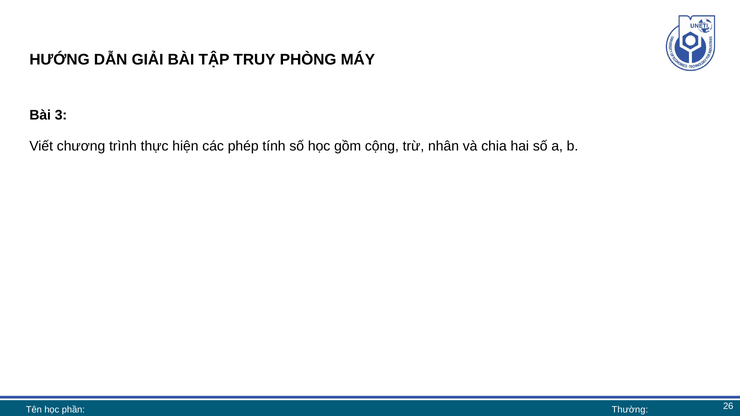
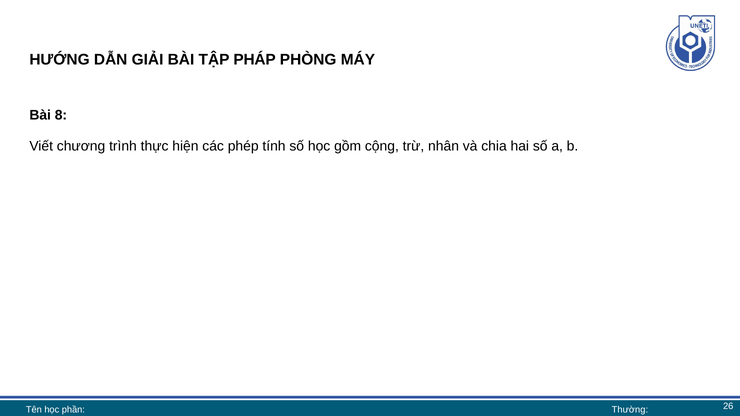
TRUY: TRUY -> PHÁP
3: 3 -> 8
